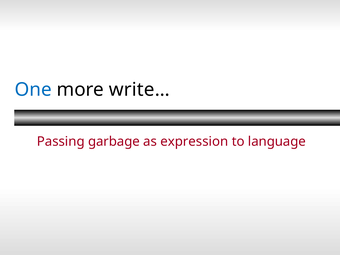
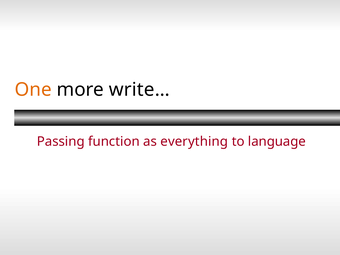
One colour: blue -> orange
garbage: garbage -> function
expression: expression -> everything
